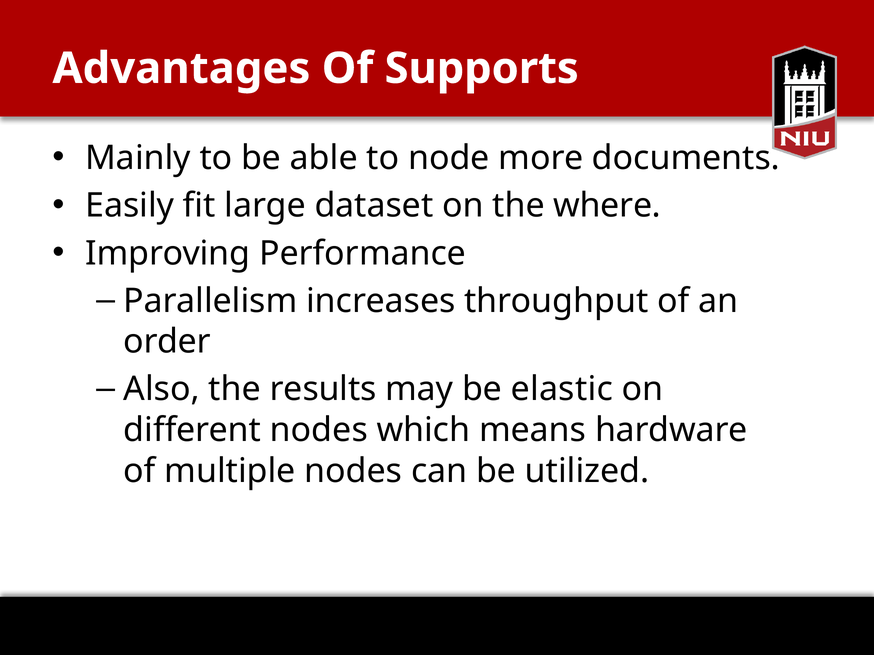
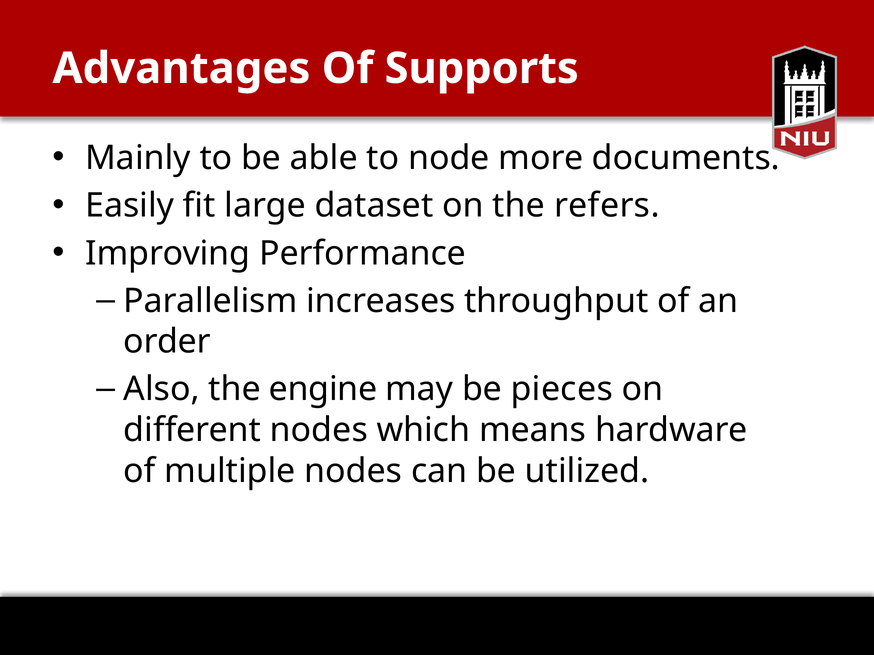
where: where -> refers
results: results -> engine
elastic: elastic -> pieces
